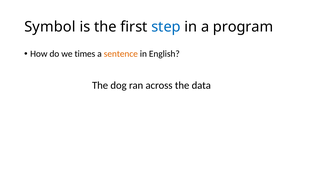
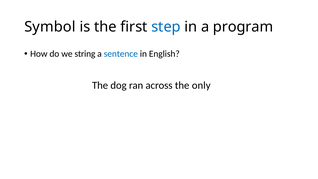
times: times -> string
sentence colour: orange -> blue
data: data -> only
